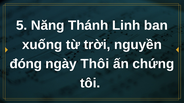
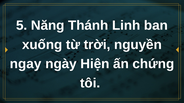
đóng: đóng -> ngay
Thôi: Thôi -> Hiện
